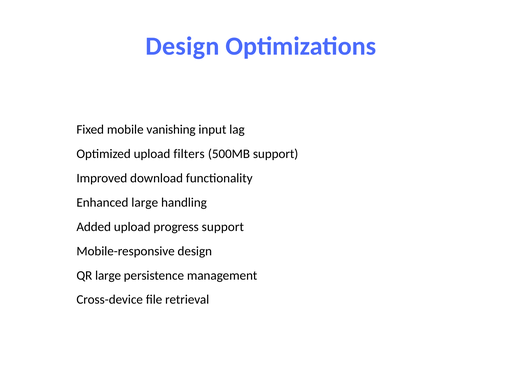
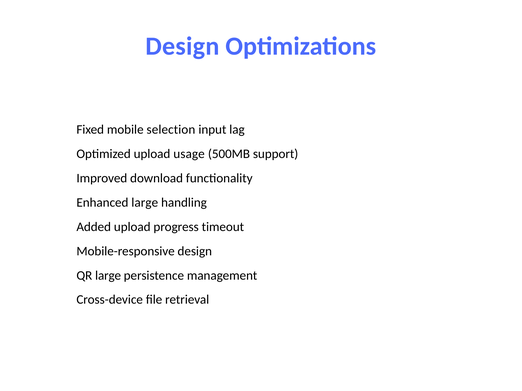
vanishing: vanishing -> selection
filters: filters -> usage
progress support: support -> timeout
